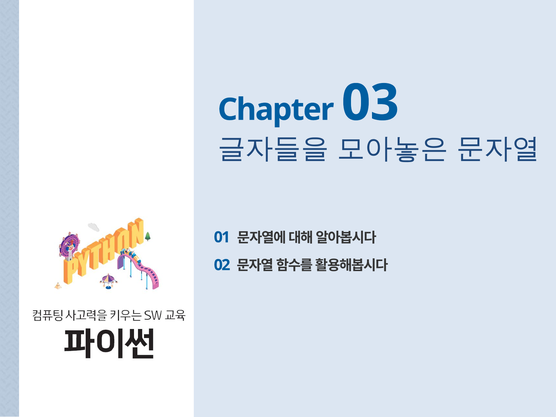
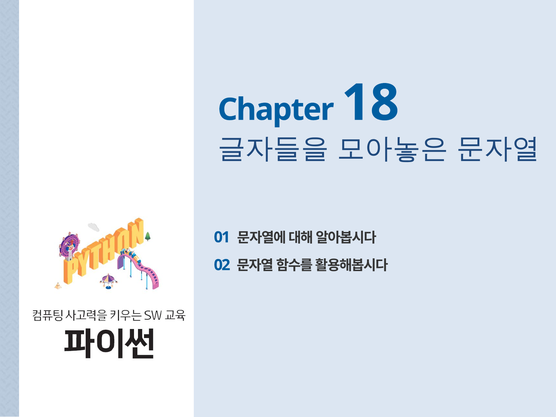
03: 03 -> 18
